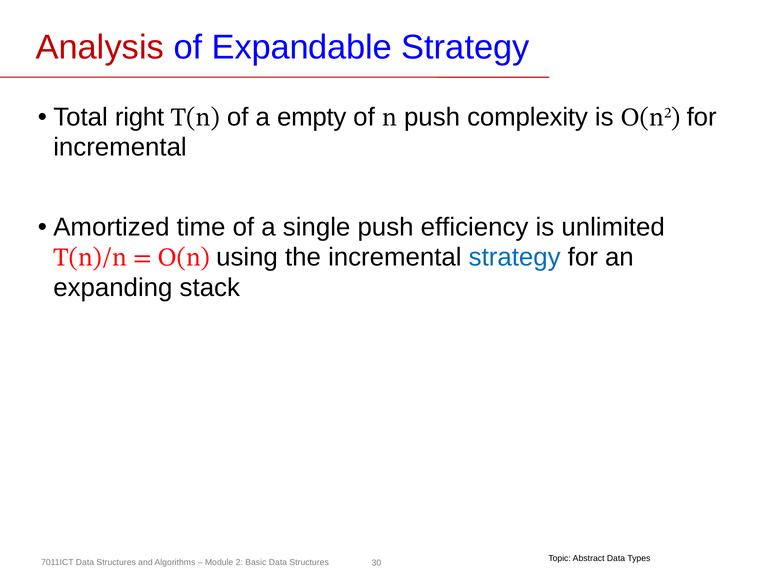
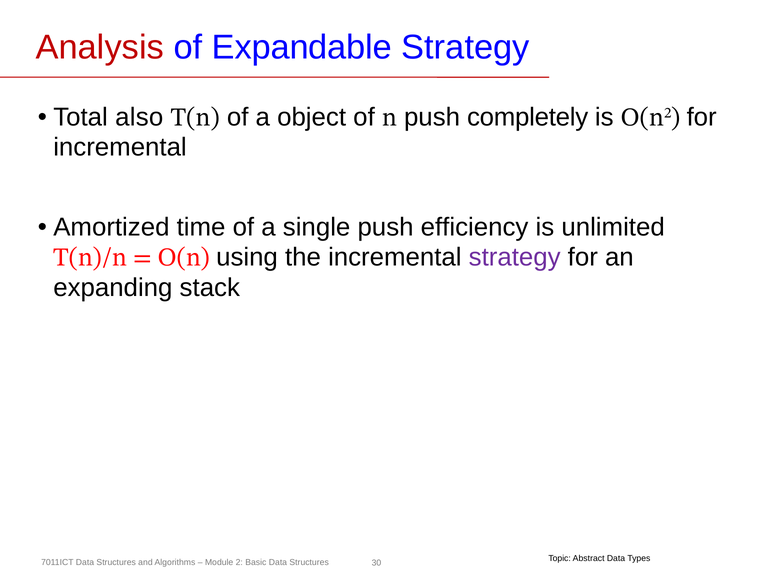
right: right -> also
empty: empty -> object
complexity: complexity -> completely
strategy at (515, 258) colour: blue -> purple
